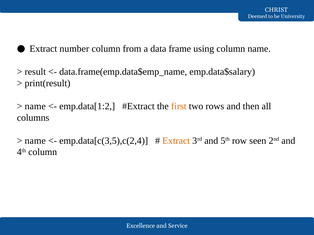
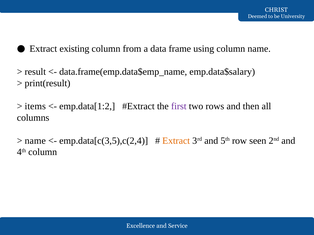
number: number -> existing
name at (35, 106): name -> items
first colour: orange -> purple
